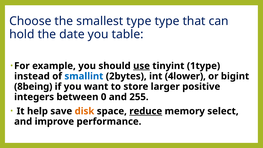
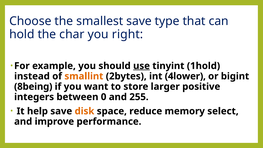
smallest type: type -> save
date: date -> char
table: table -> right
1type: 1type -> 1hold
smallint colour: blue -> orange
reduce underline: present -> none
